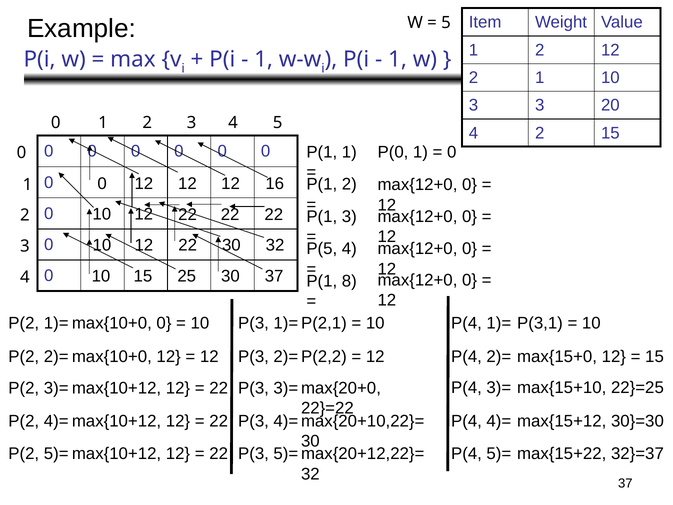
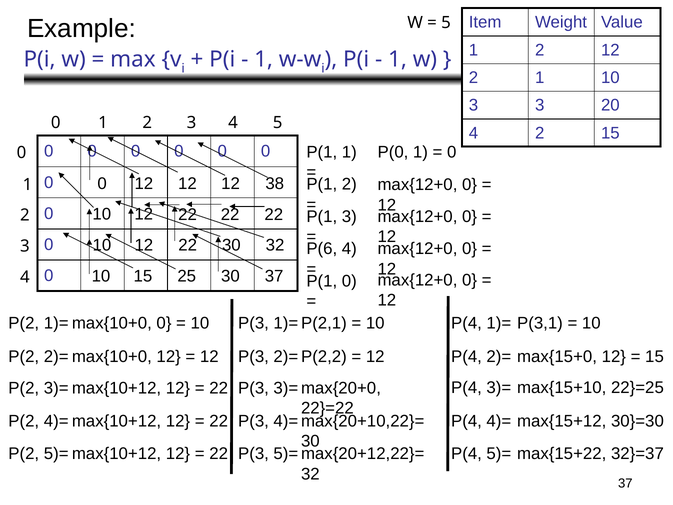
16: 16 -> 38
P(5: P(5 -> P(6
P(1 8: 8 -> 0
